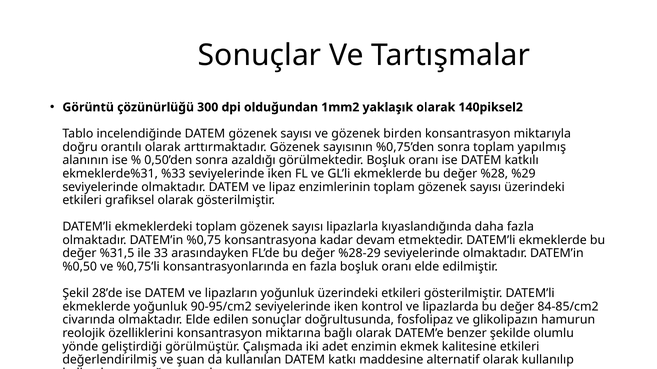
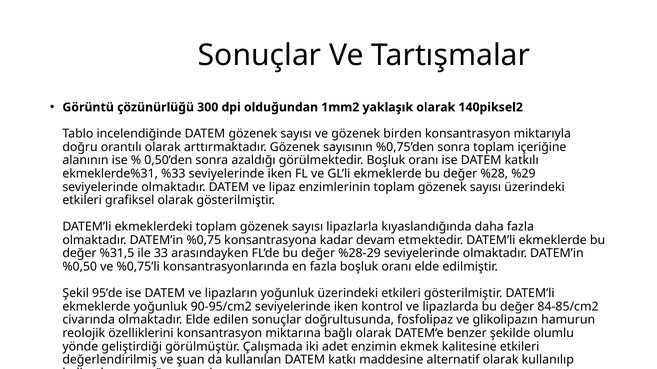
yapılmış: yapılmış -> içeriğine
28’de: 28’de -> 95’de
